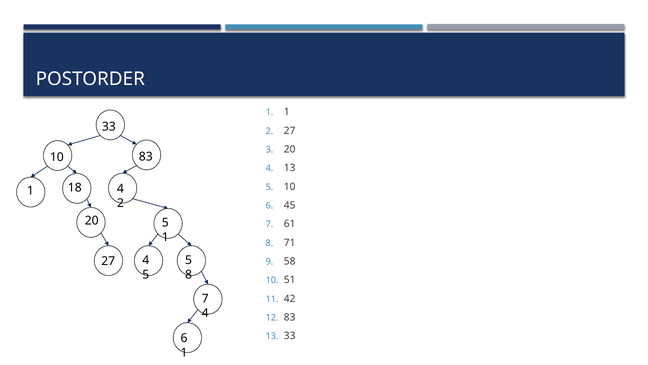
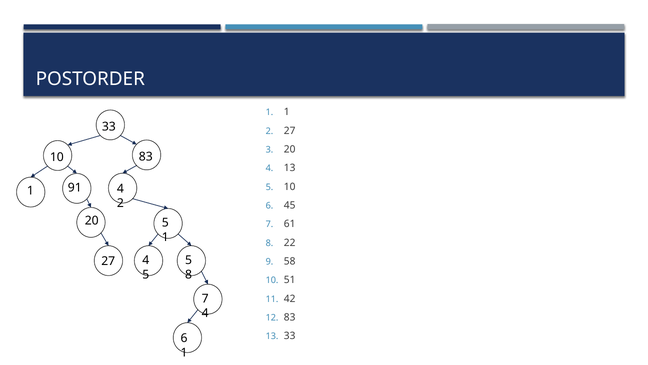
18: 18 -> 91
71: 71 -> 22
